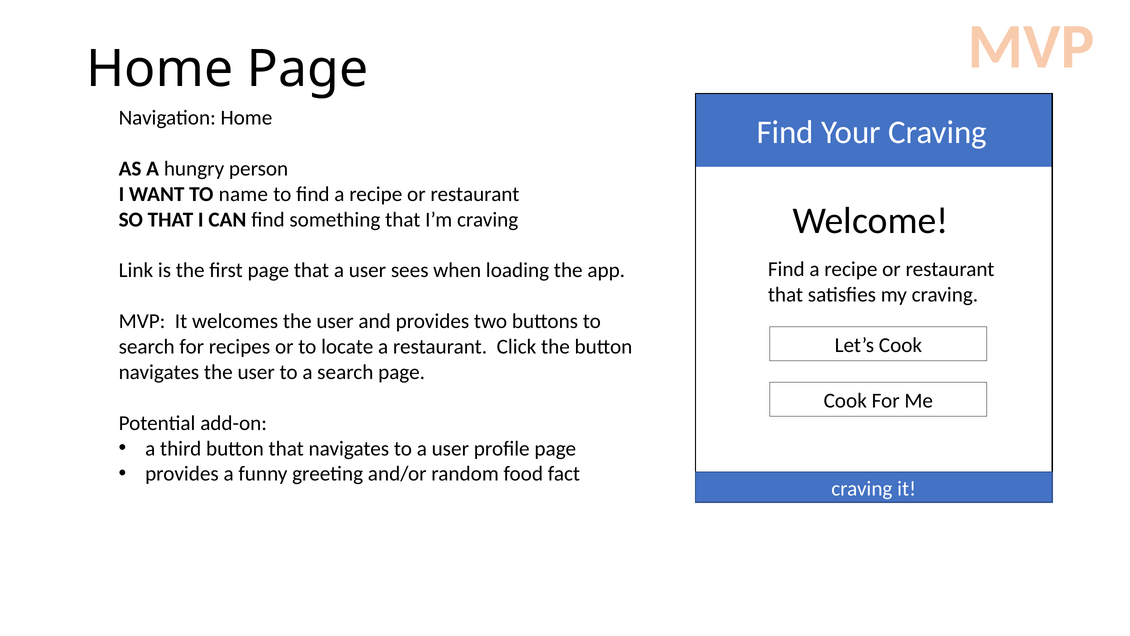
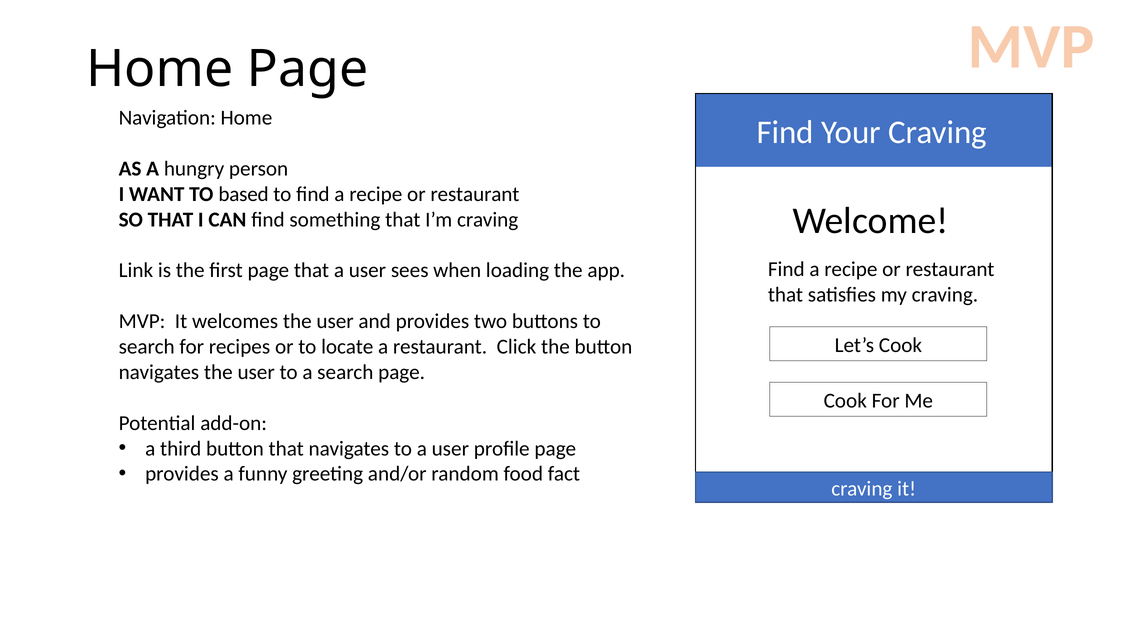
name: name -> based
